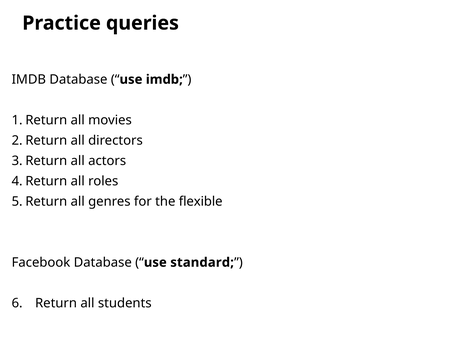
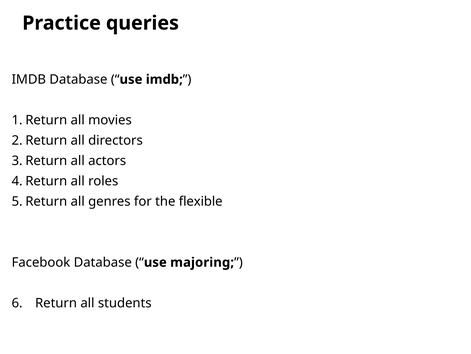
standard: standard -> majoring
